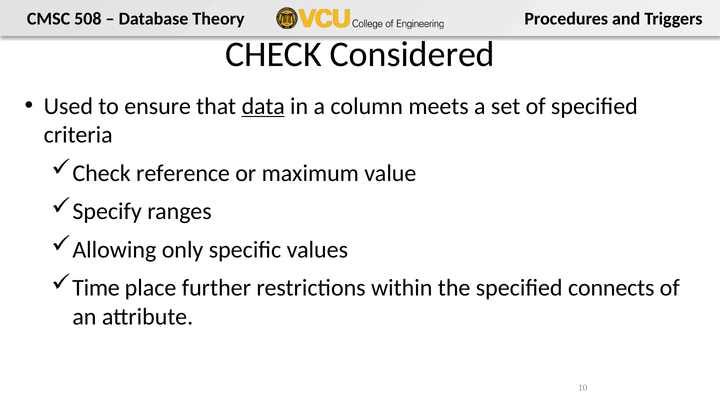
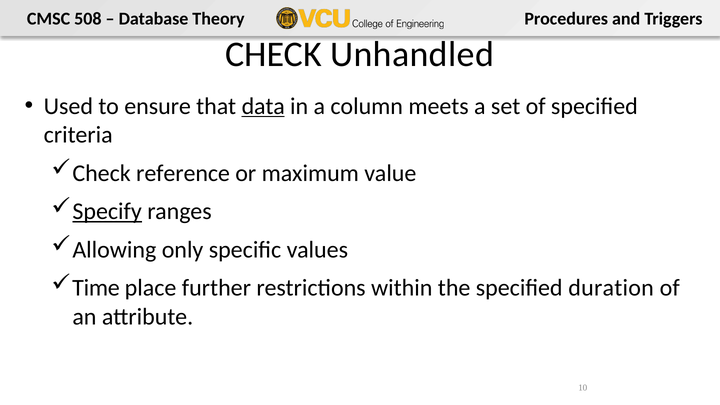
Considered: Considered -> Unhandled
Specify underline: none -> present
connects: connects -> duration
